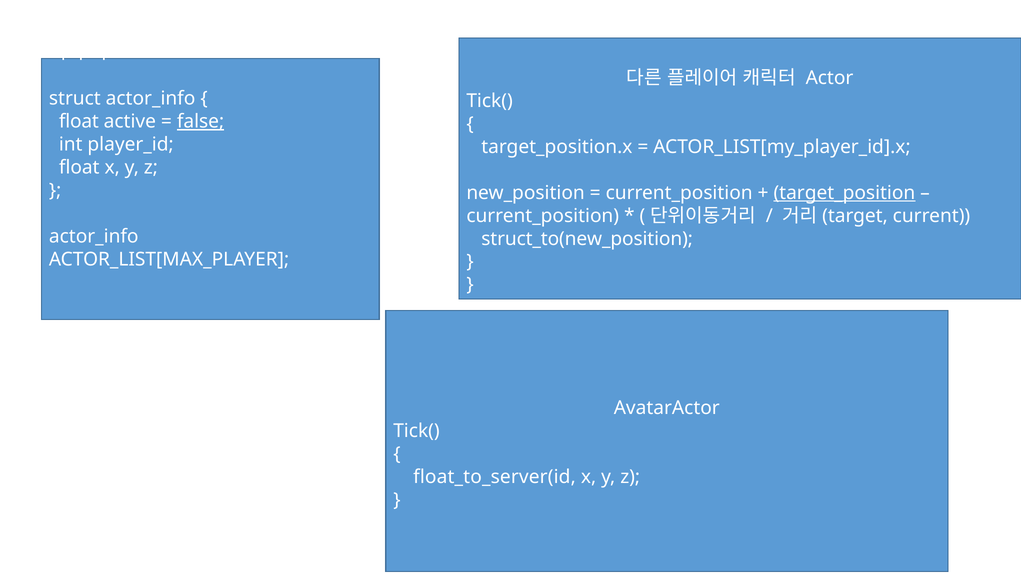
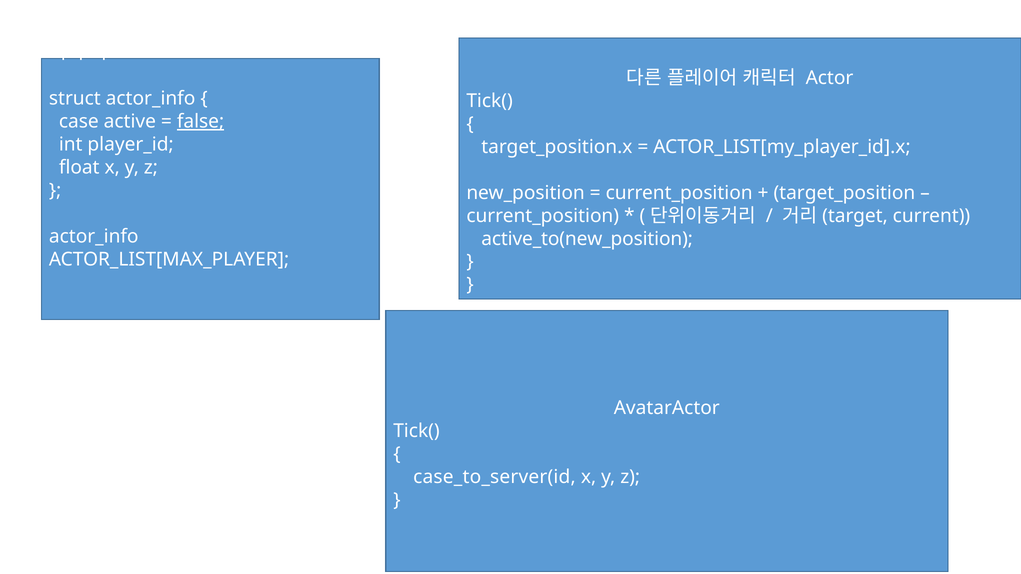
float at (79, 122): float -> case
target_position underline: present -> none
struct_to(new_position: struct_to(new_position -> active_to(new_position
float_to_server(id: float_to_server(id -> case_to_server(id
